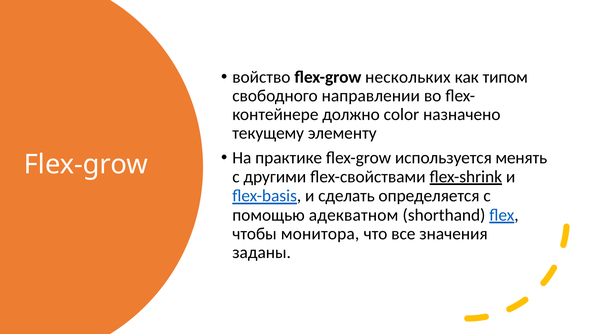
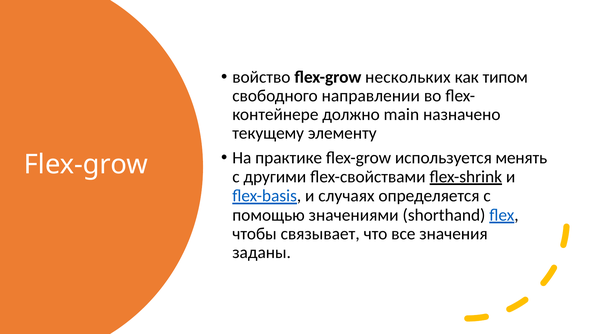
color: color -> main
сделать: сделать -> случаях
адекватном: адекватном -> значениями
монитора: монитора -> связывает
